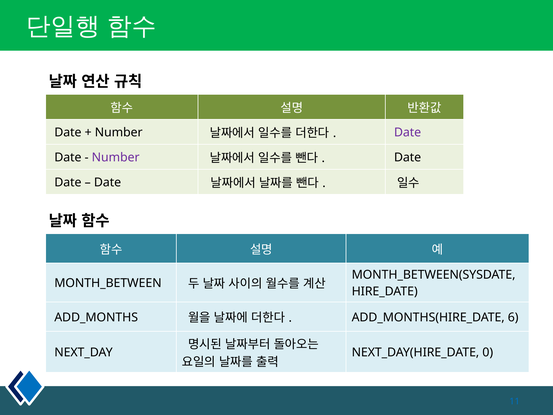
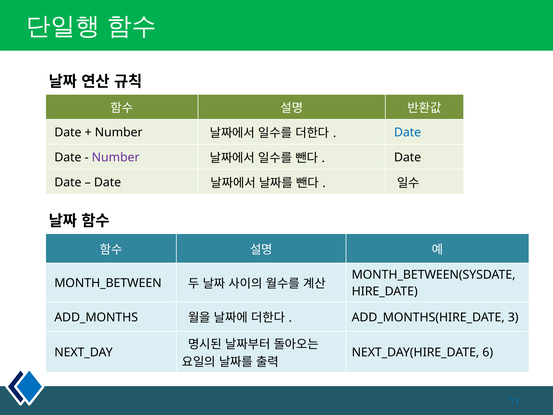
Date at (408, 132) colour: purple -> blue
6: 6 -> 3
0: 0 -> 6
